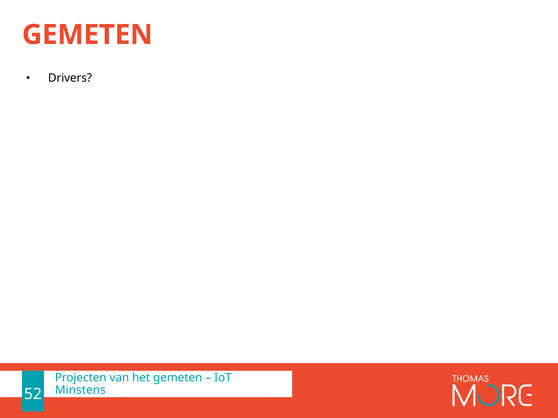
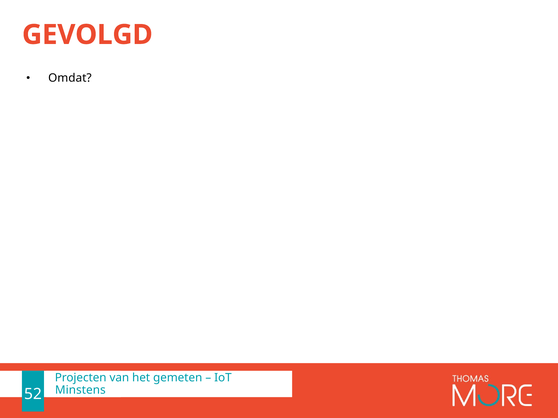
GEMETEN at (87, 35): GEMETEN -> GEVOLGD
Drivers: Drivers -> Omdat
